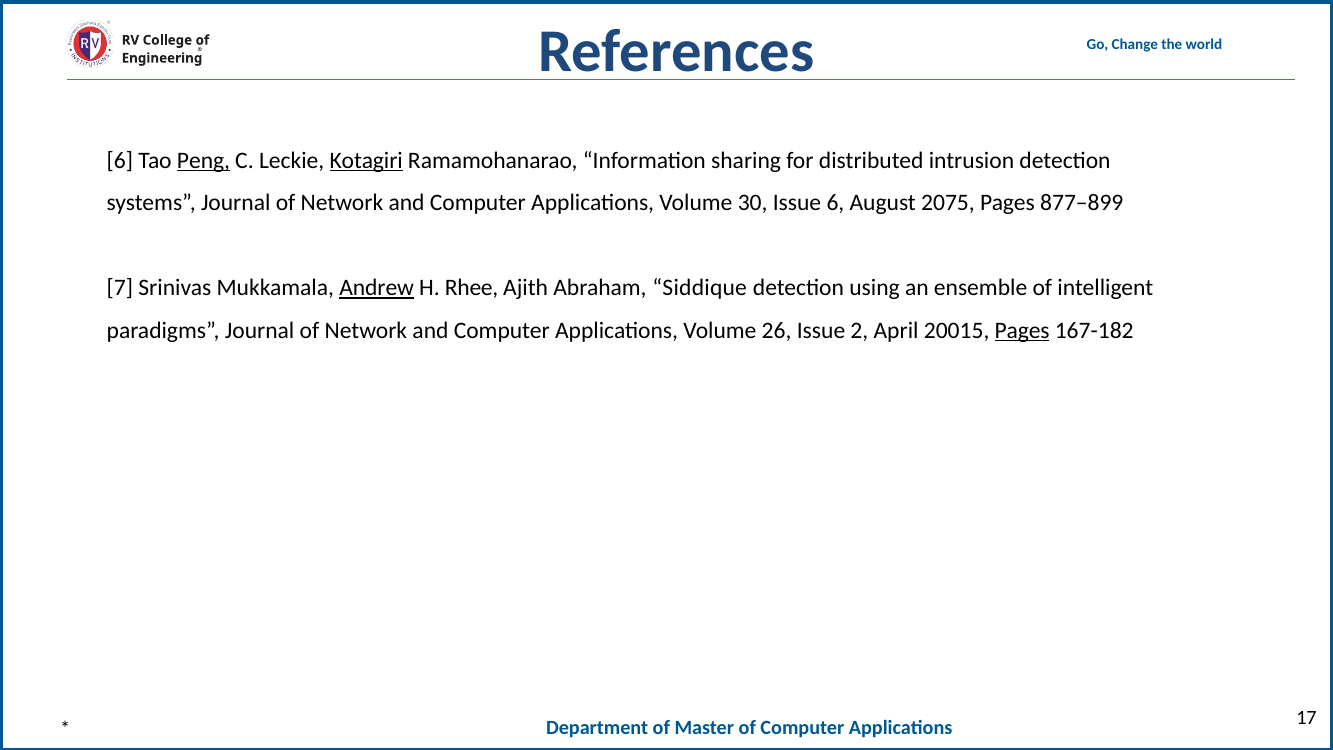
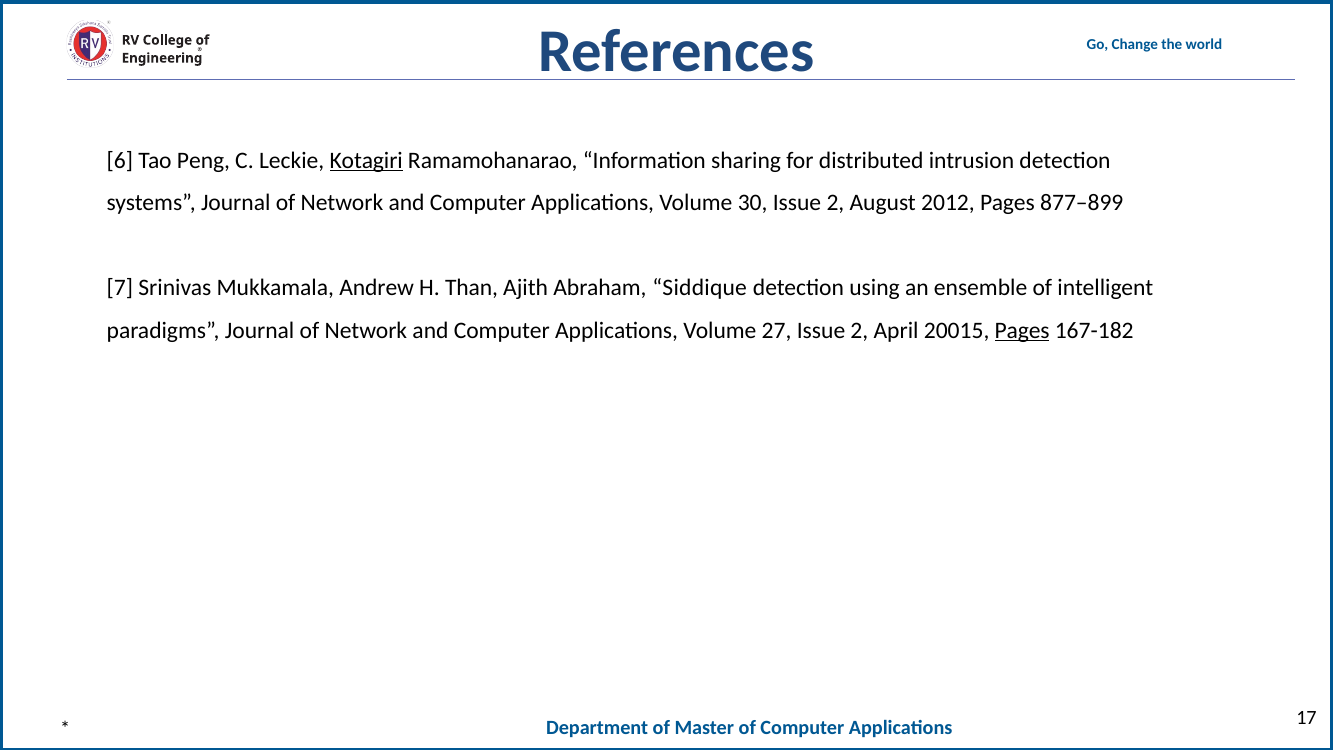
Peng underline: present -> none
30 Issue 6: 6 -> 2
2075: 2075 -> 2012
Andrew underline: present -> none
Rhee: Rhee -> Than
26: 26 -> 27
